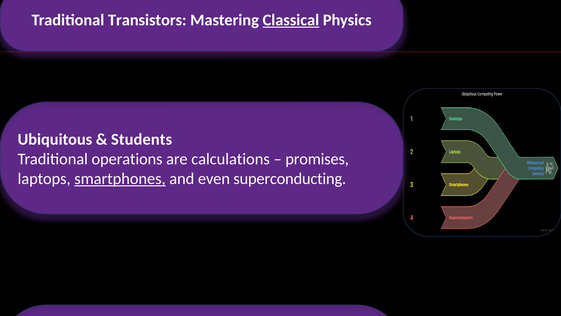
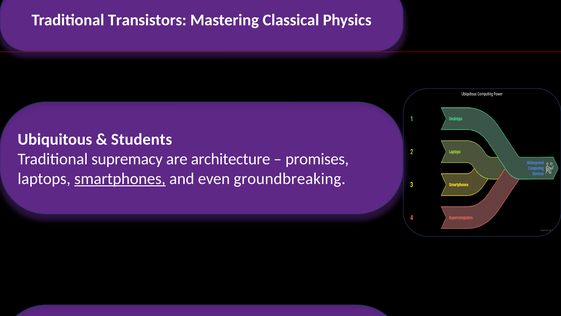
Classical underline: present -> none
operations: operations -> supremacy
calculations: calculations -> architecture
superconducting: superconducting -> groundbreaking
